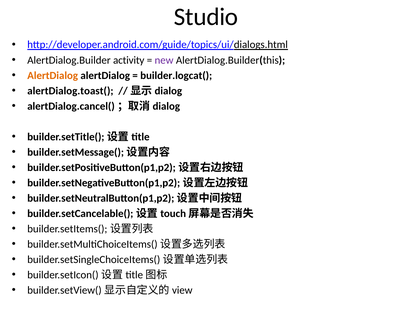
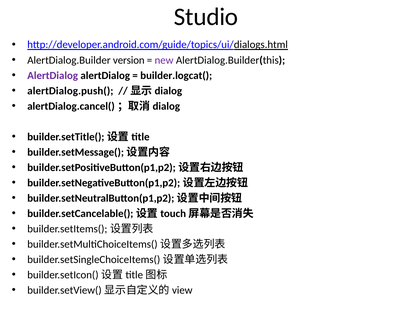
activity: activity -> version
AlertDialog at (53, 76) colour: orange -> purple
alertDialog.toast(: alertDialog.toast( -> alertDialog.push(
